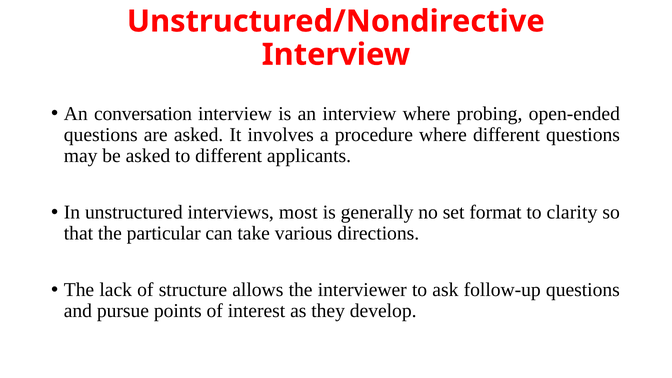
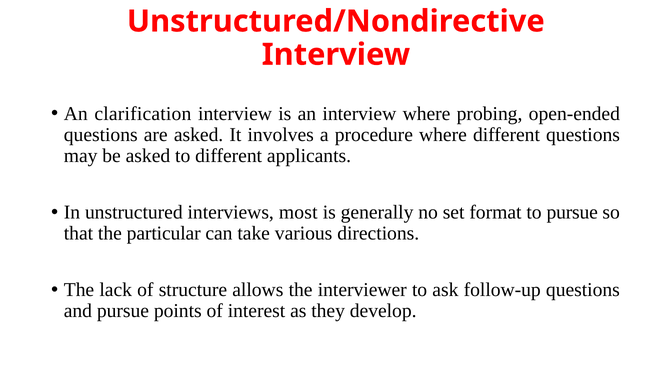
conversation: conversation -> clarification
to clarity: clarity -> pursue
